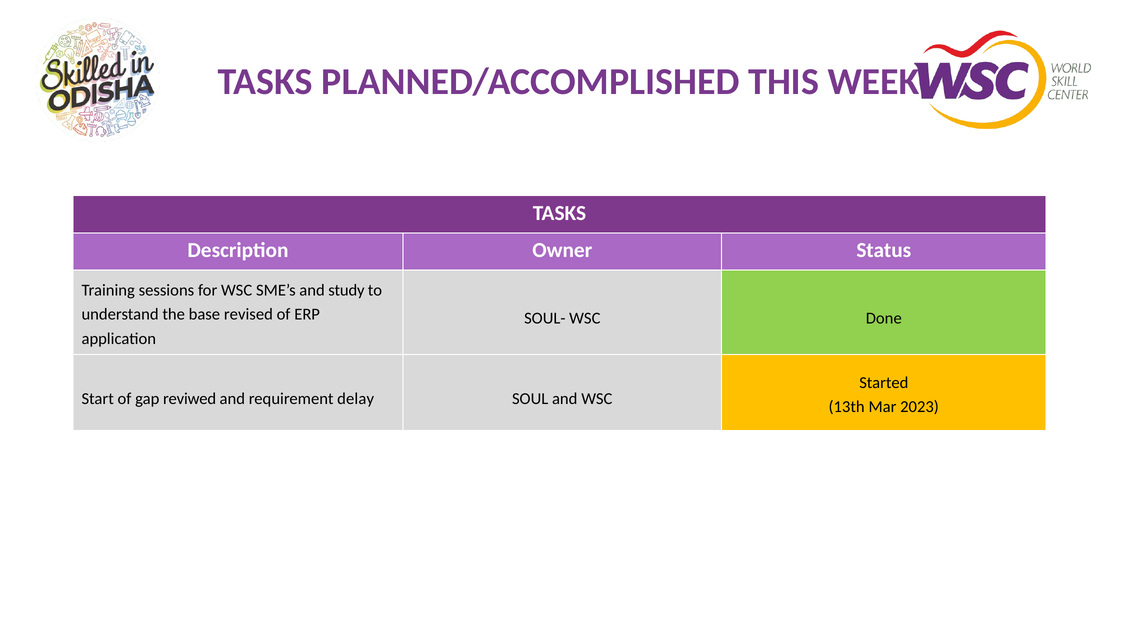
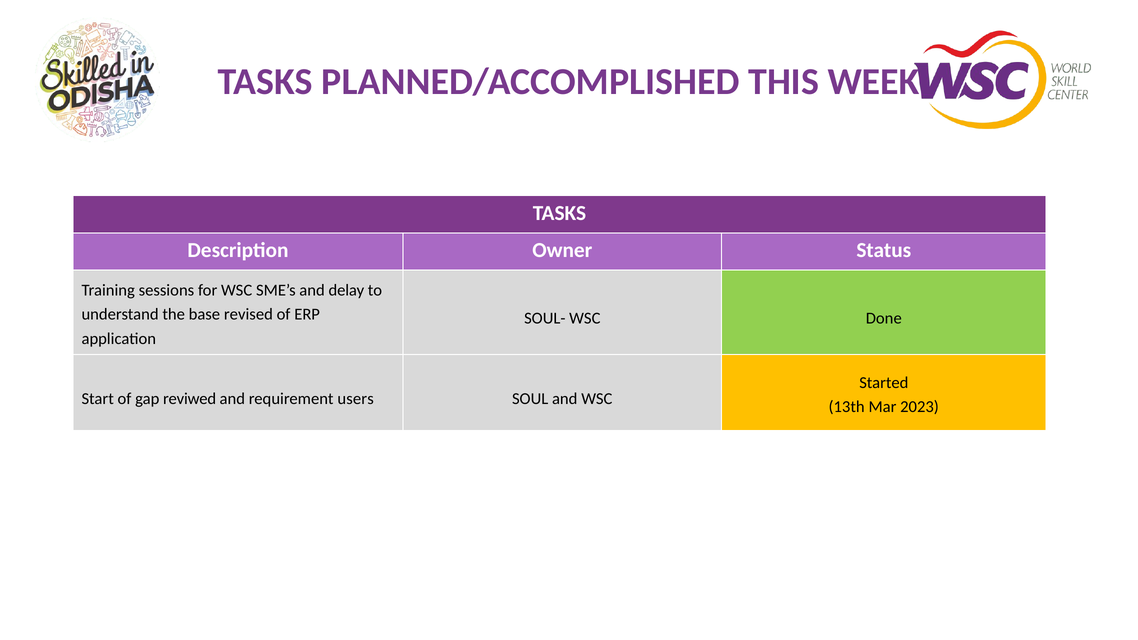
study: study -> delay
delay: delay -> users
